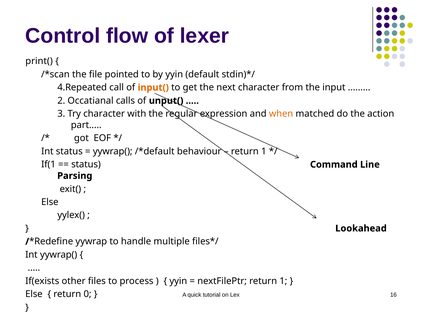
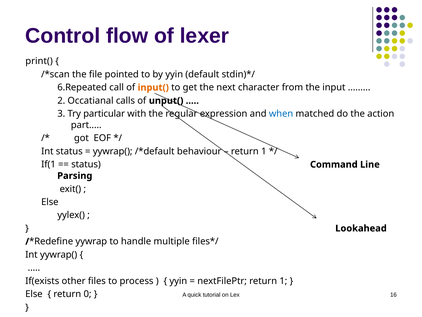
4.Repeated: 4.Repeated -> 6.Repeated
Try character: character -> particular
when colour: orange -> blue
